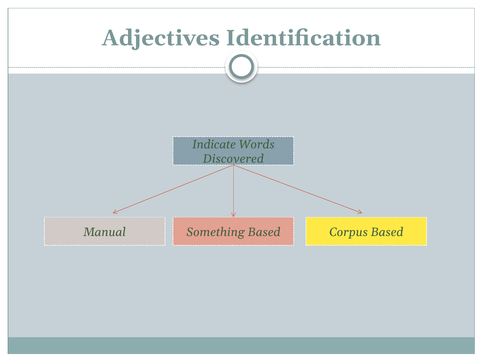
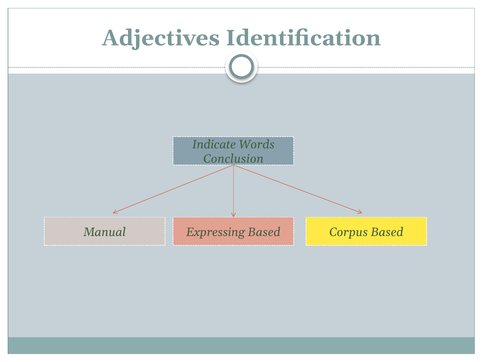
Discovered: Discovered -> Conclusion
Something: Something -> Expressing
